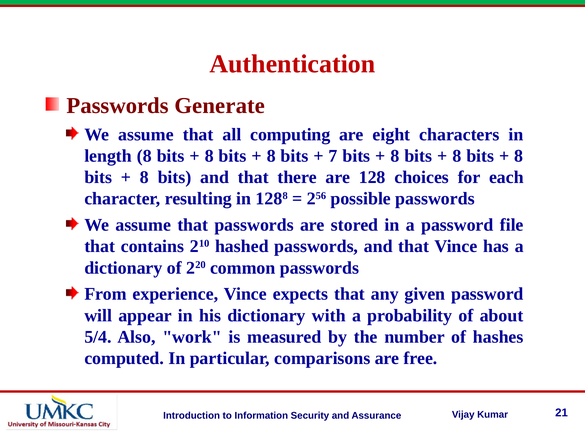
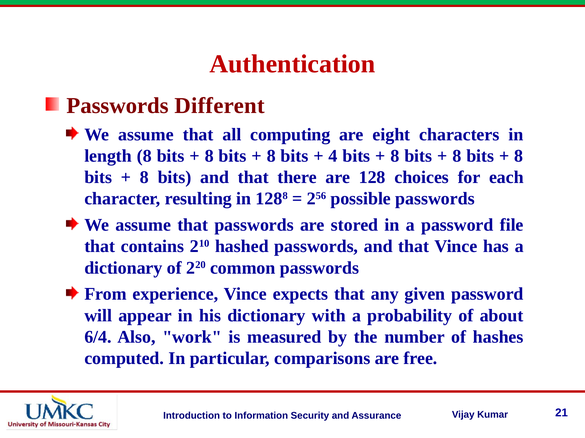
Generate: Generate -> Different
7: 7 -> 4
5/4: 5/4 -> 6/4
